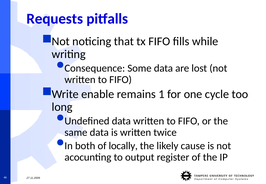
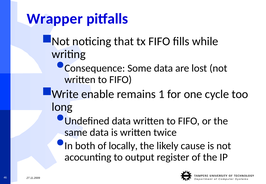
Requests: Requests -> Wrapper
